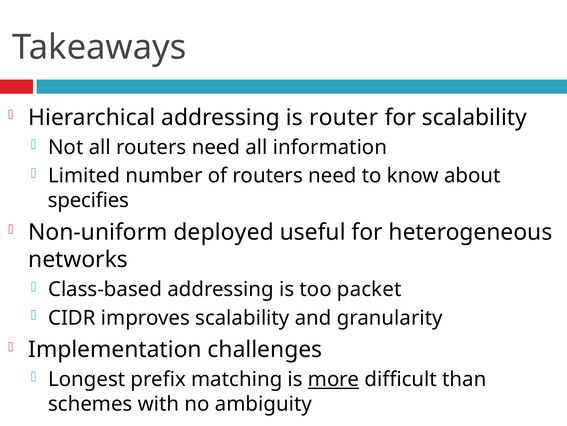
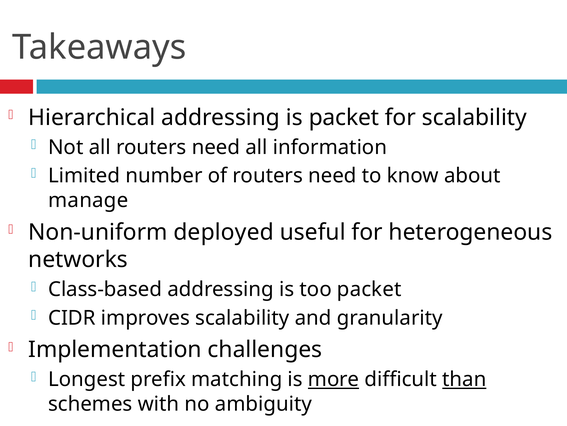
is router: router -> packet
specifies: specifies -> manage
than underline: none -> present
